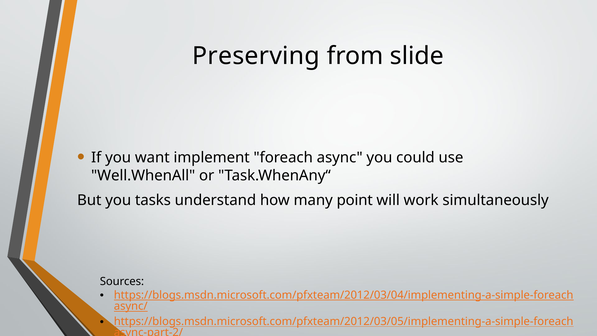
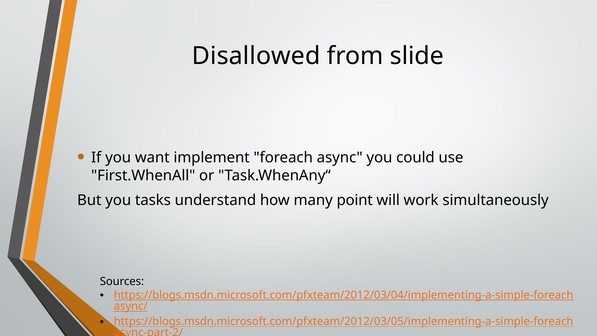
Preserving: Preserving -> Disallowed
Well.WhenAll: Well.WhenAll -> First.WhenAll
